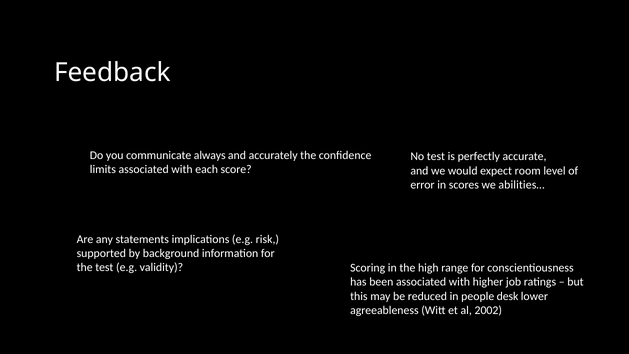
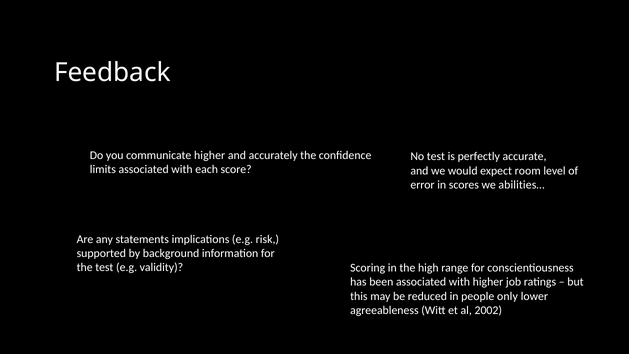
communicate always: always -> higher
desk: desk -> only
